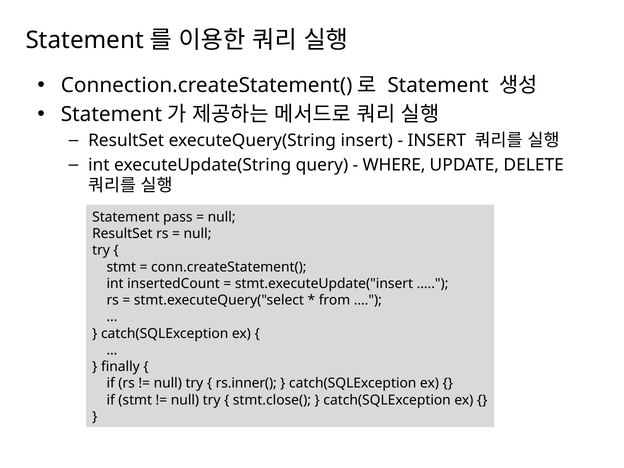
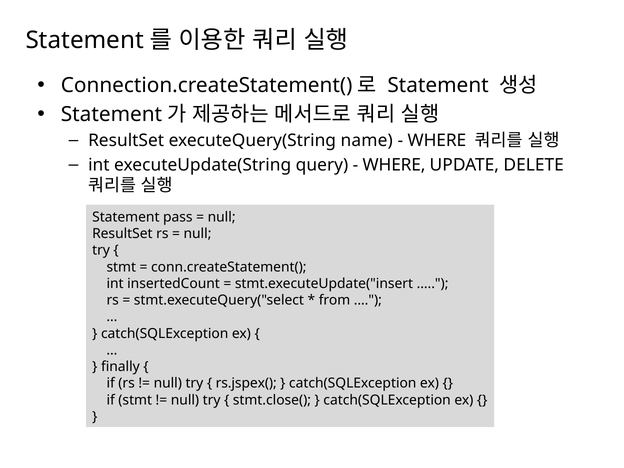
executeQuery(String insert: insert -> name
INSERT at (437, 141): INSERT -> WHERE
rs.inner(: rs.inner( -> rs.jspex(
